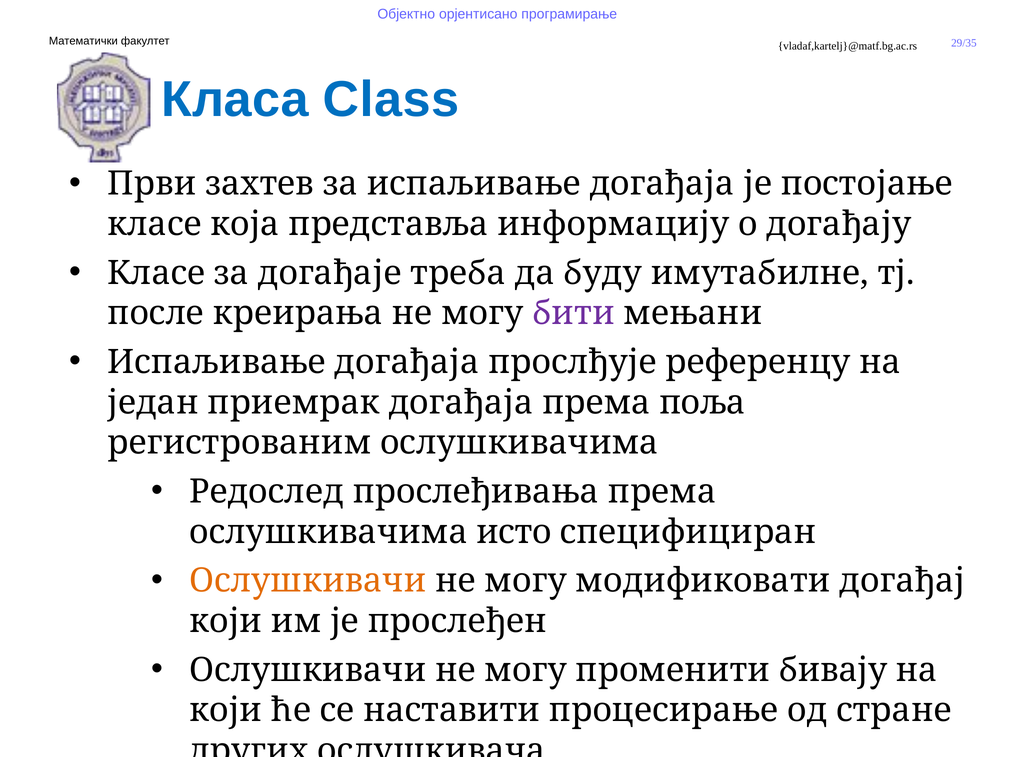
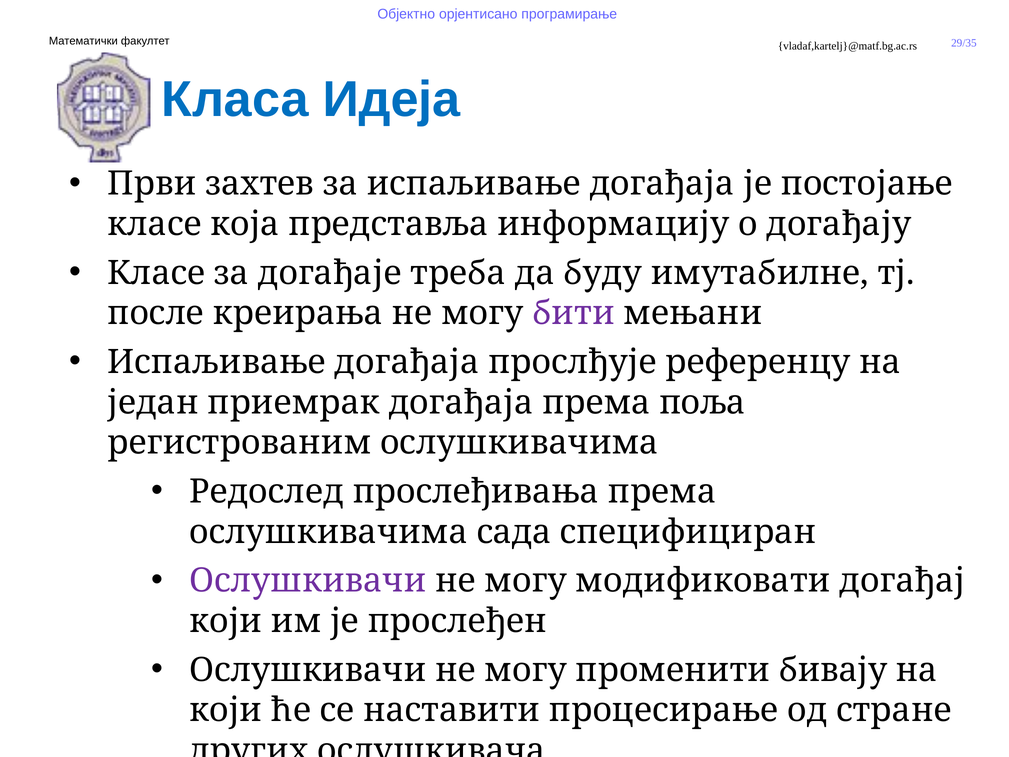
Class: Class -> Идеја
исто: исто -> сада
Ослушкивачи at (308, 581) colour: orange -> purple
